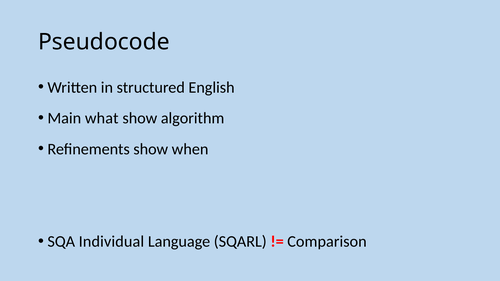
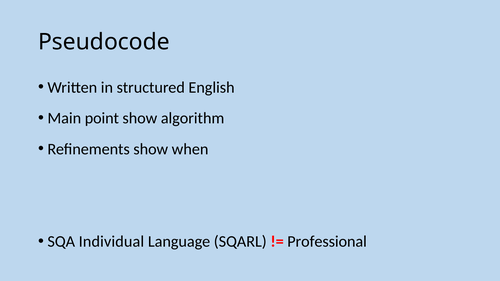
what: what -> point
Comparison: Comparison -> Professional
